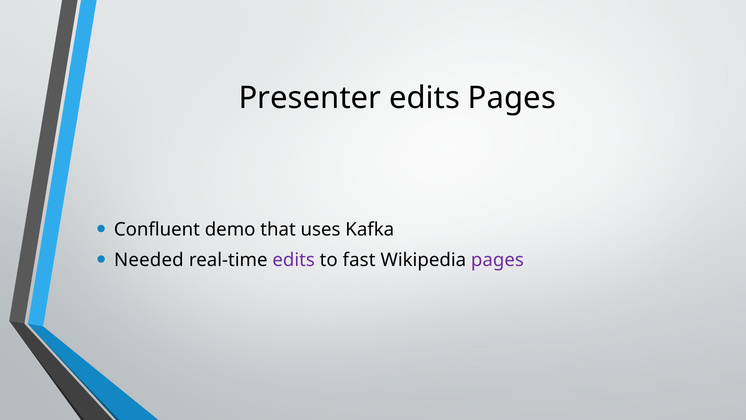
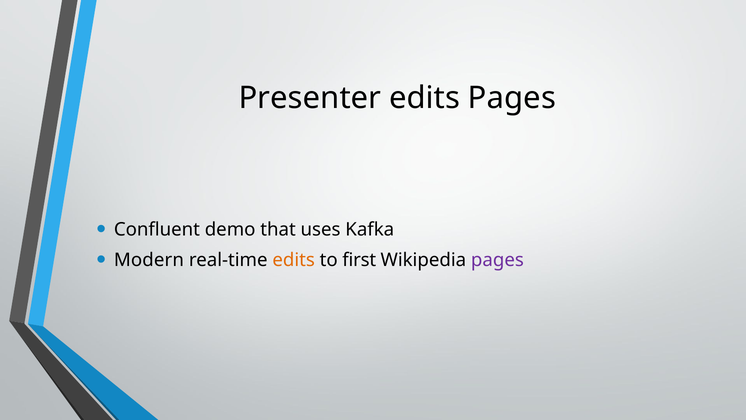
Needed: Needed -> Modern
edits at (294, 260) colour: purple -> orange
fast: fast -> first
